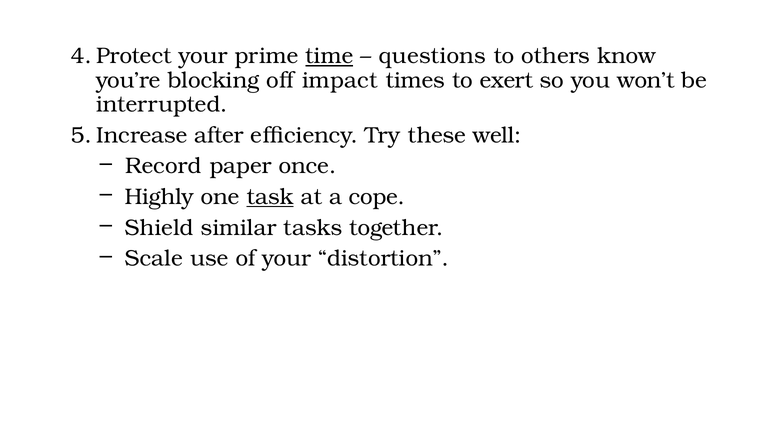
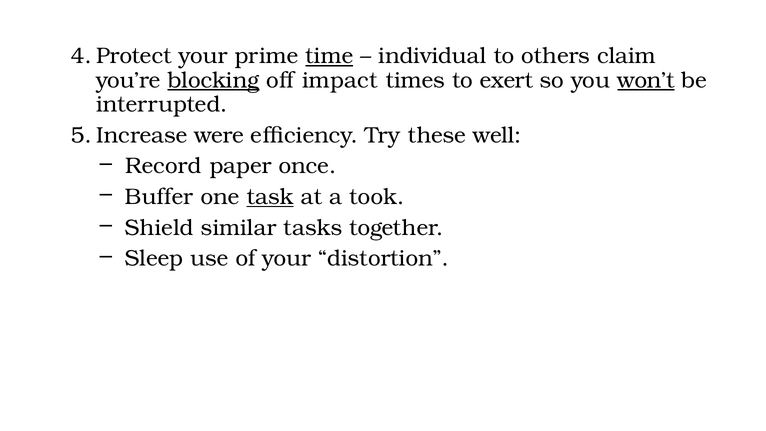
questions: questions -> individual
know: know -> claim
blocking underline: none -> present
won’t underline: none -> present
after: after -> were
Highly: Highly -> Buffer
cope: cope -> took
Scale: Scale -> Sleep
